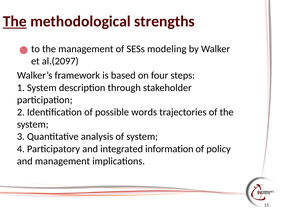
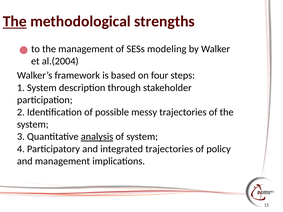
al.(2097: al.(2097 -> al.(2004
words: words -> messy
analysis underline: none -> present
integrated information: information -> trajectories
